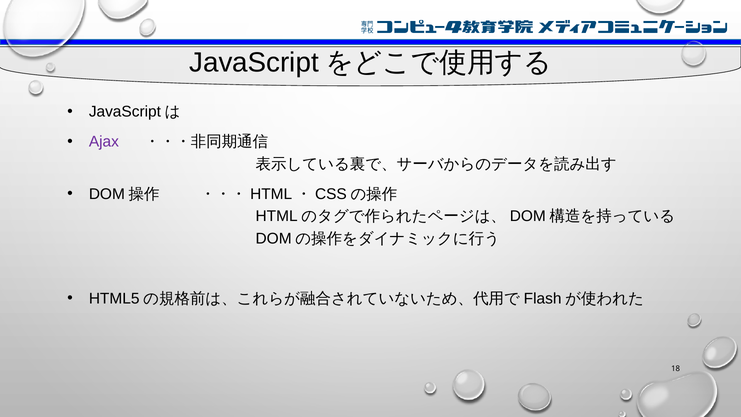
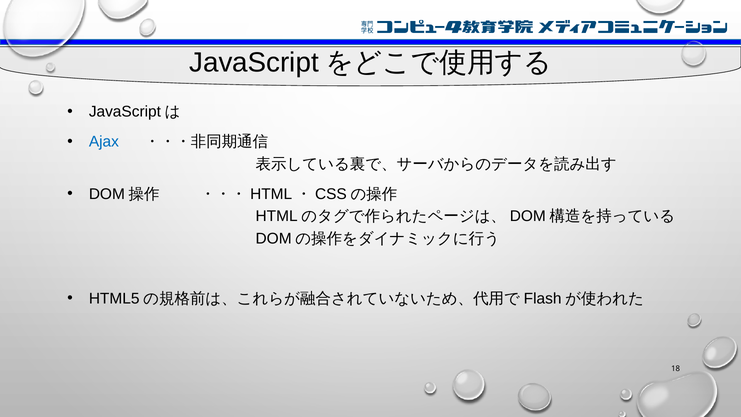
Ajax colour: purple -> blue
